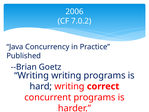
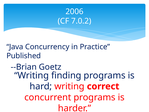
Writing writing: writing -> finding
